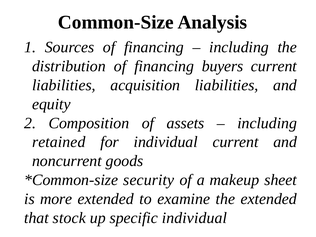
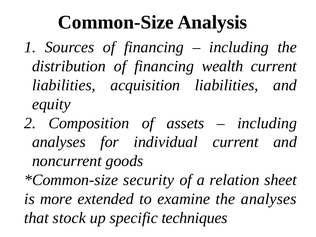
buyers: buyers -> wealth
retained at (59, 142): retained -> analyses
makeup: makeup -> relation
the extended: extended -> analyses
specific individual: individual -> techniques
